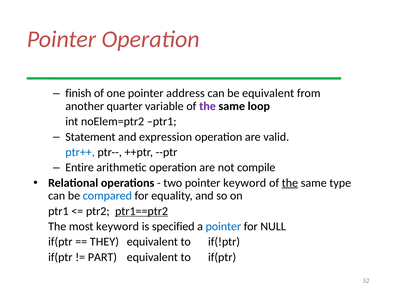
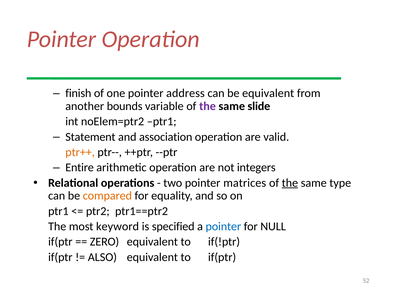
quarter: quarter -> bounds
loop: loop -> slide
expression: expression -> association
ptr++ colour: blue -> orange
compile: compile -> integers
pointer keyword: keyword -> matrices
compared colour: blue -> orange
ptr1==ptr2 underline: present -> none
THEY: THEY -> ZERO
PART: PART -> ALSO
